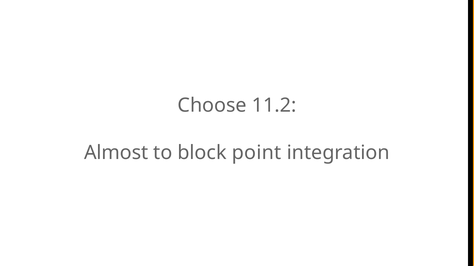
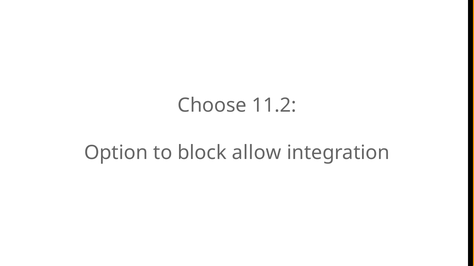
Almost: Almost -> Option
point: point -> allow
